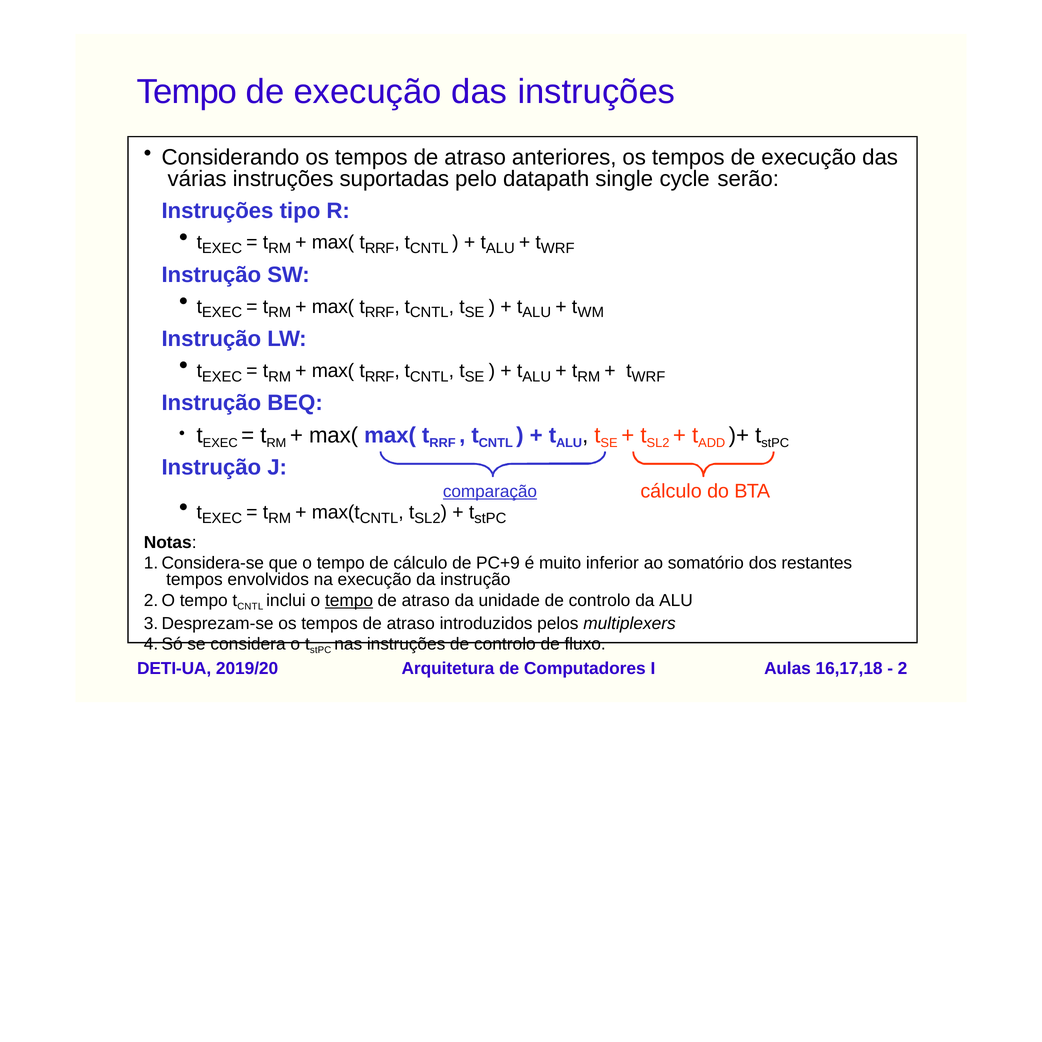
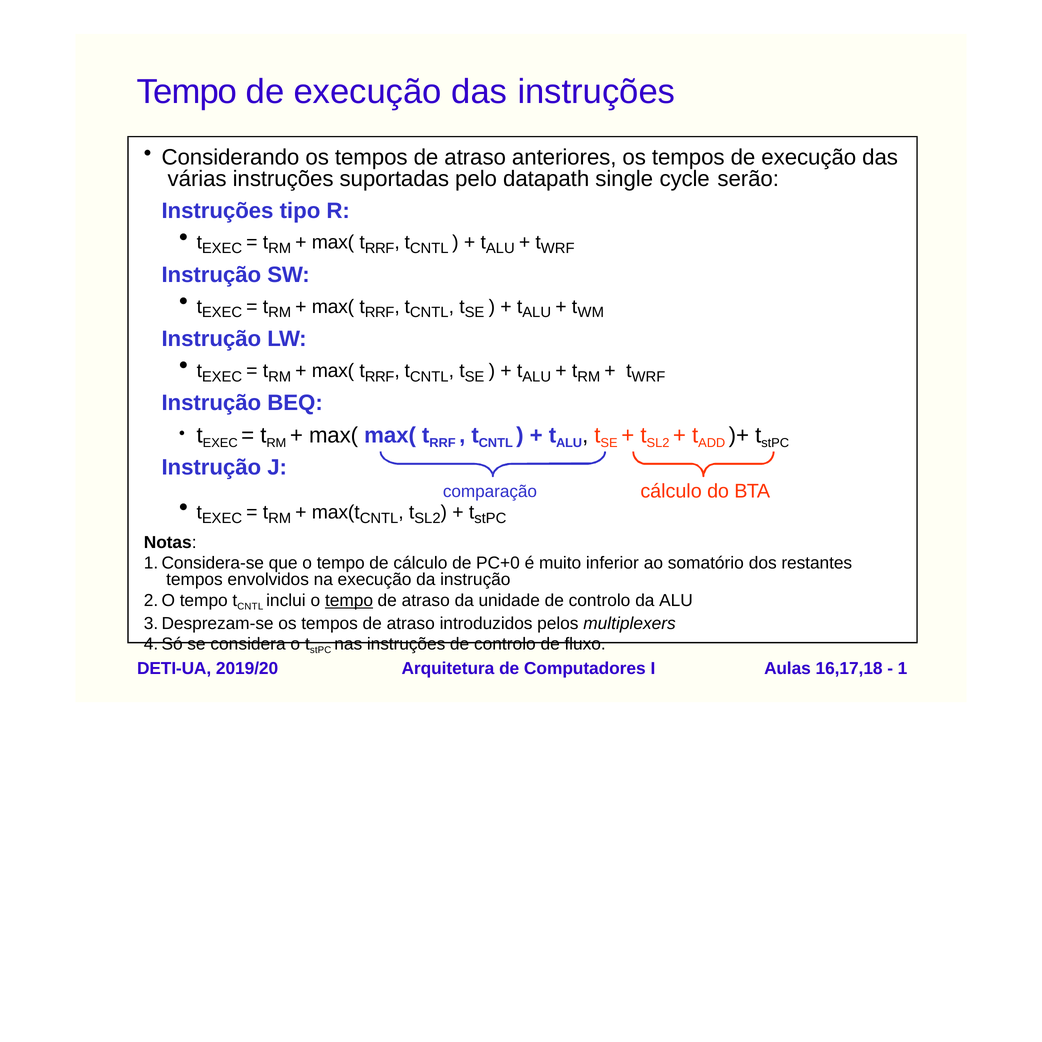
comparação underline: present -> none
PC+9: PC+9 -> PC+0
2: 2 -> 1
